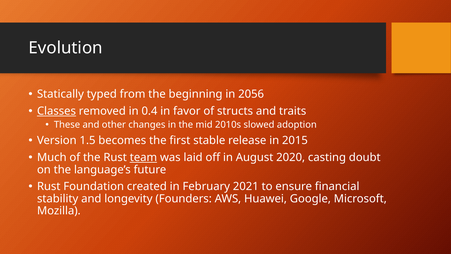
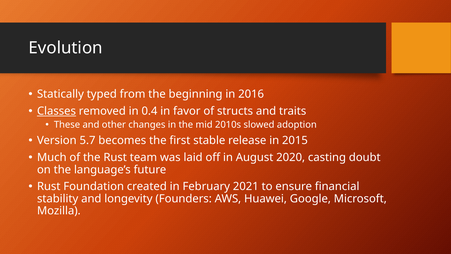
2056: 2056 -> 2016
1.5: 1.5 -> 5.7
team underline: present -> none
